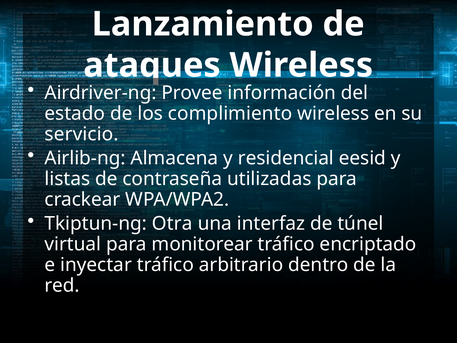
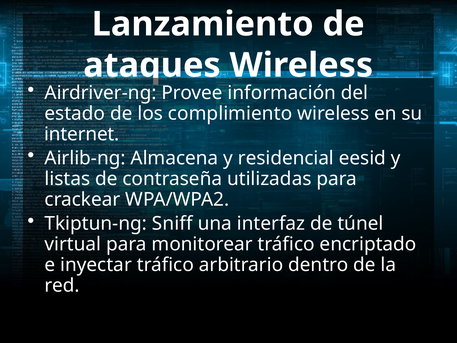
servicio: servicio -> internet
Otra: Otra -> Sniff
